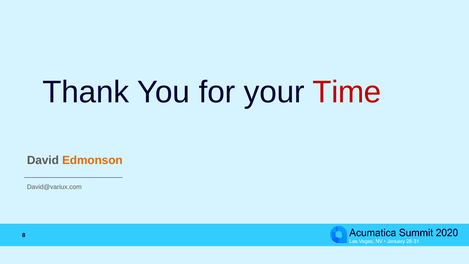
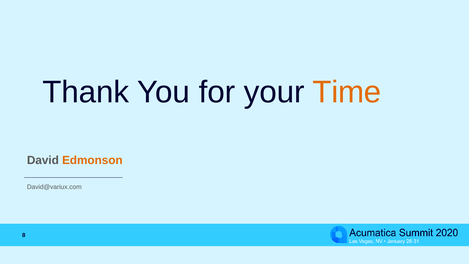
Time colour: red -> orange
